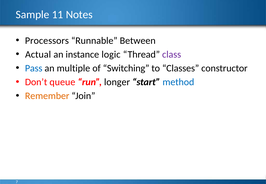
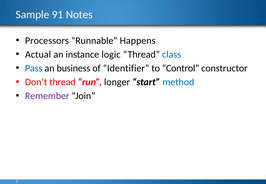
11: 11 -> 91
Between: Between -> Happens
class colour: purple -> blue
multiple: multiple -> business
Switching: Switching -> Identifier
Classes: Classes -> Control
Don’t queue: queue -> thread
Remember colour: orange -> purple
